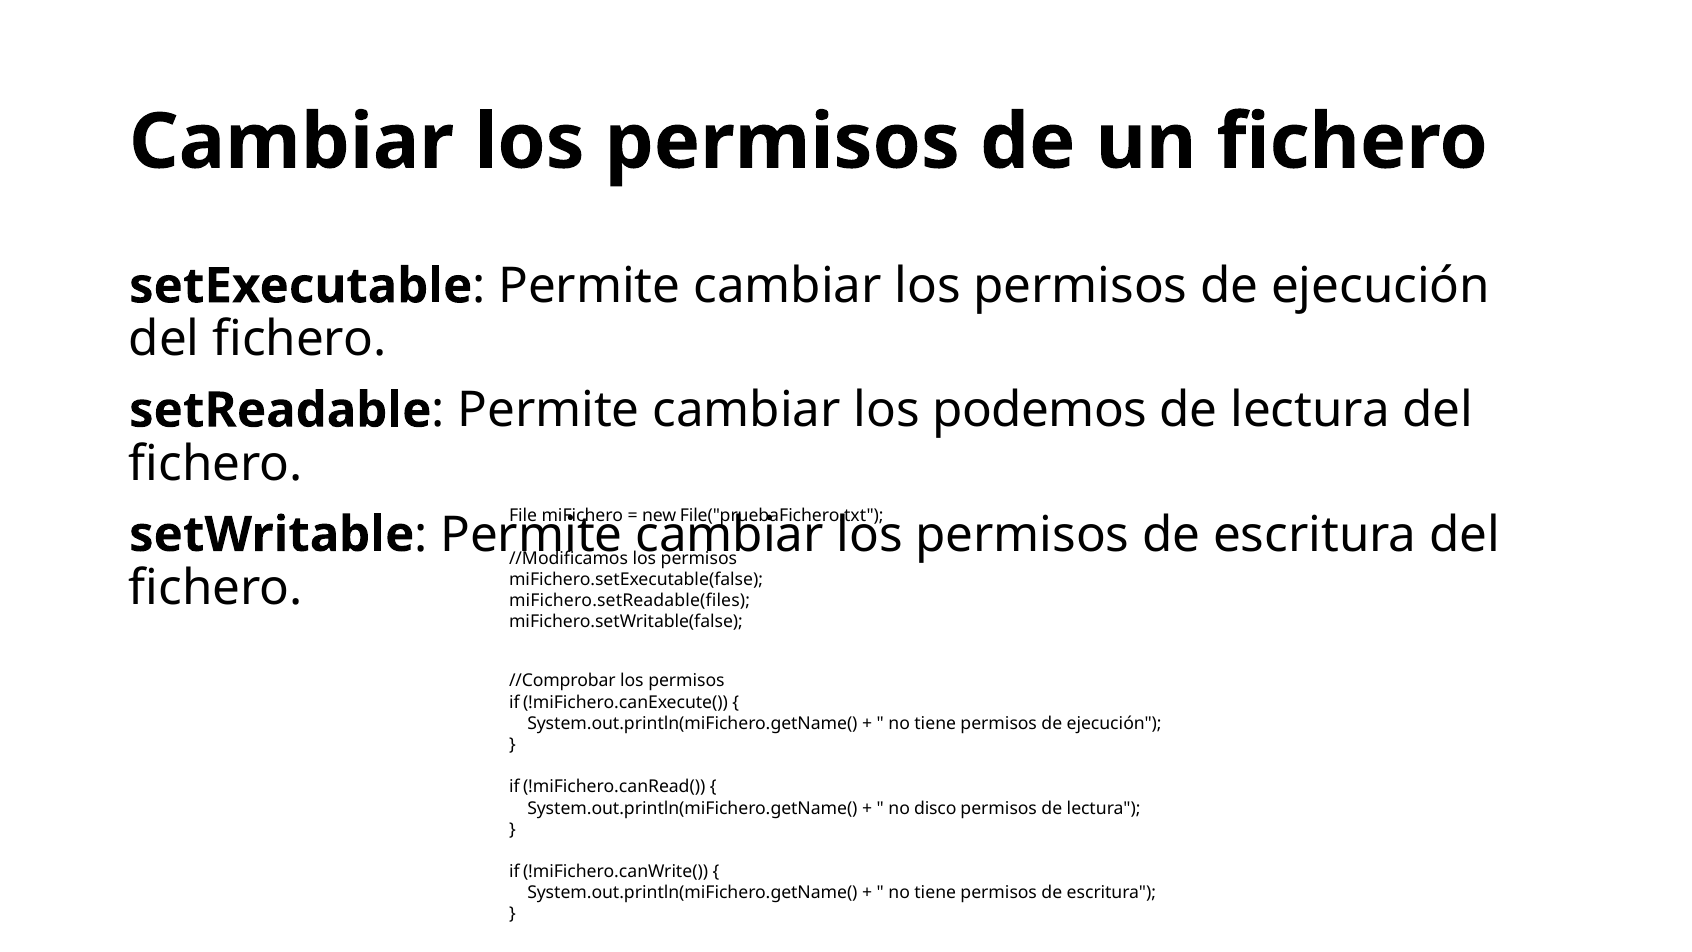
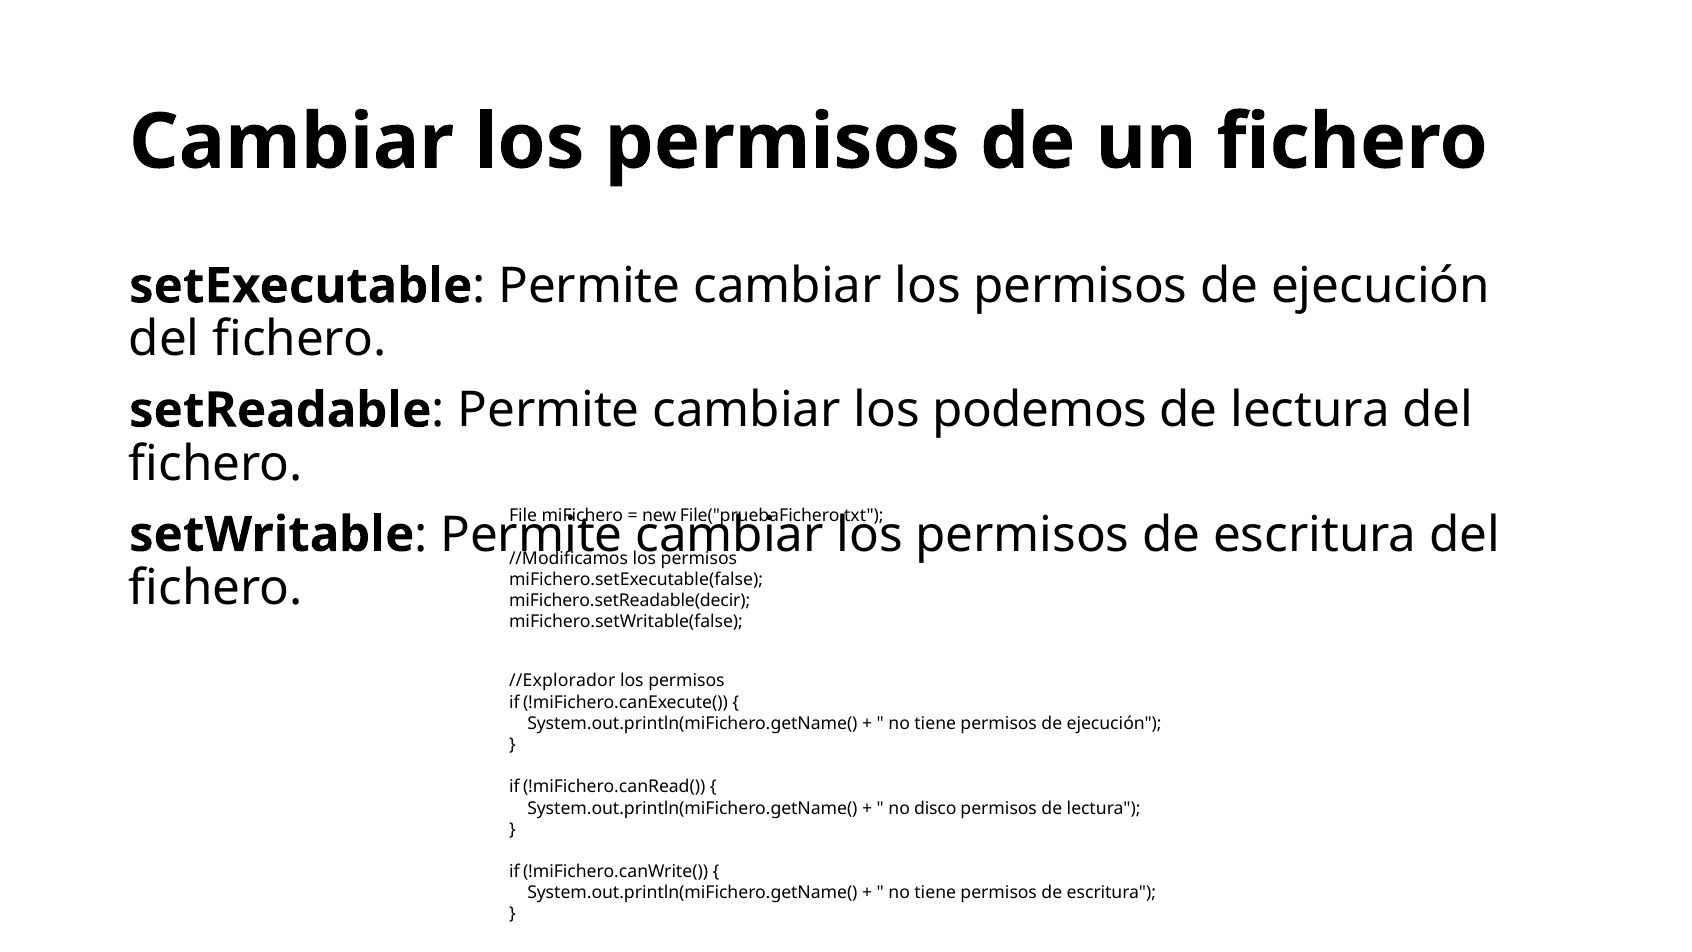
miFichero.setReadable(files: miFichero.setReadable(files -> miFichero.setReadable(decir
//Comprobar: //Comprobar -> //Explorador
